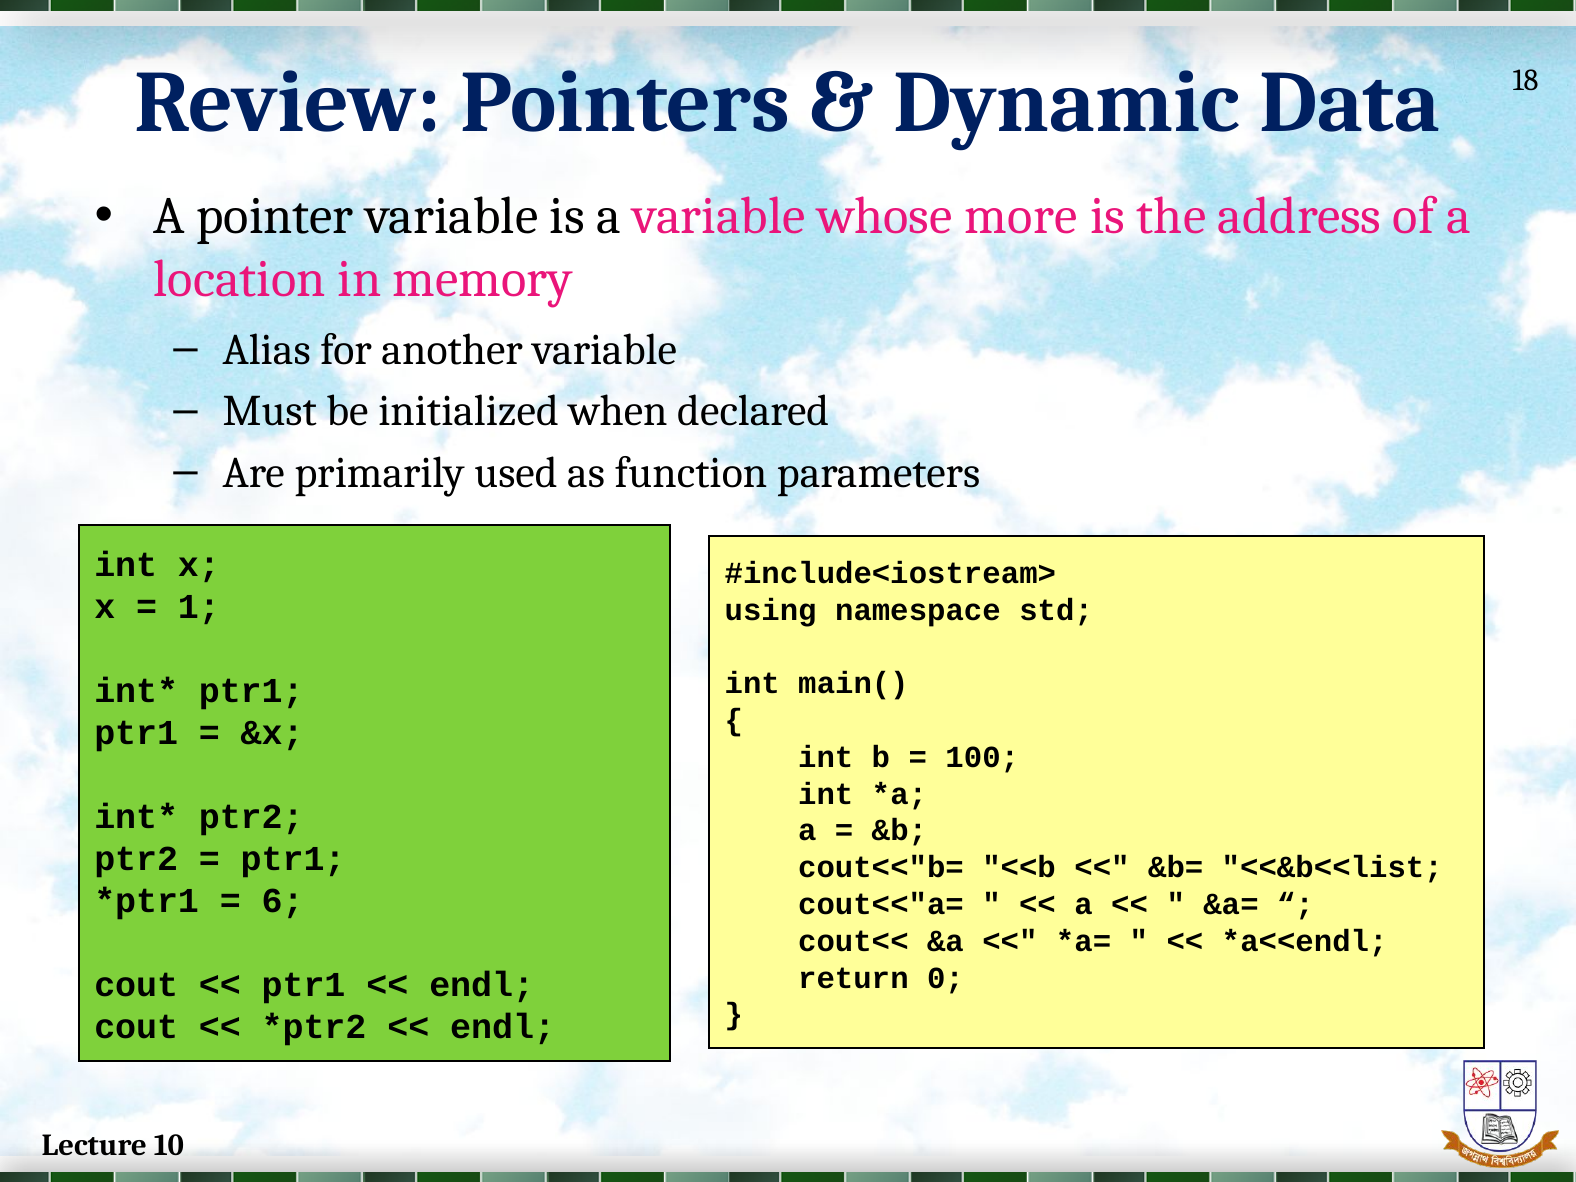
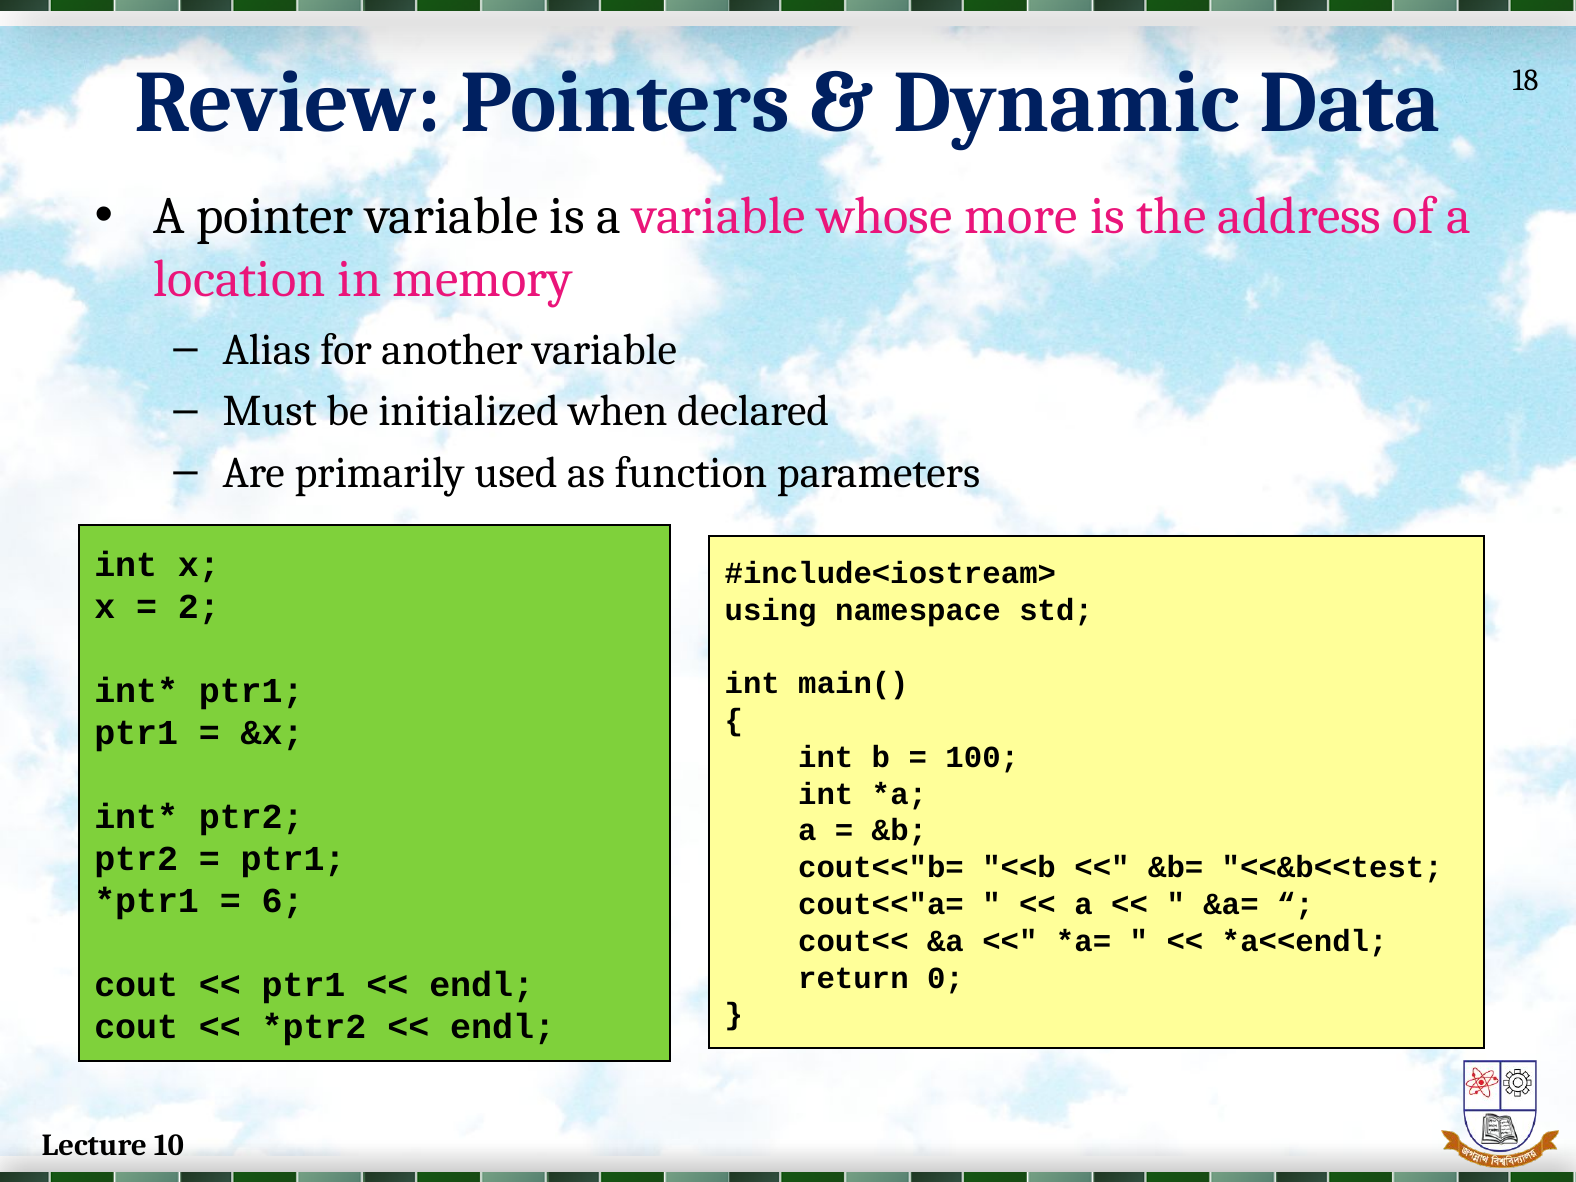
1: 1 -> 2
<<&b<<list: <<&b<<list -> <<&b<<test
